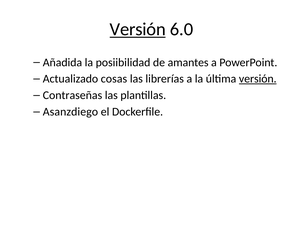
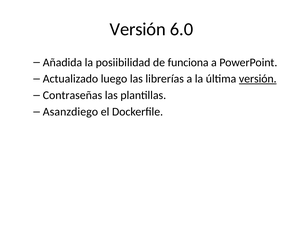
Versión at (138, 29) underline: present -> none
amantes: amantes -> funciona
cosas: cosas -> luego
